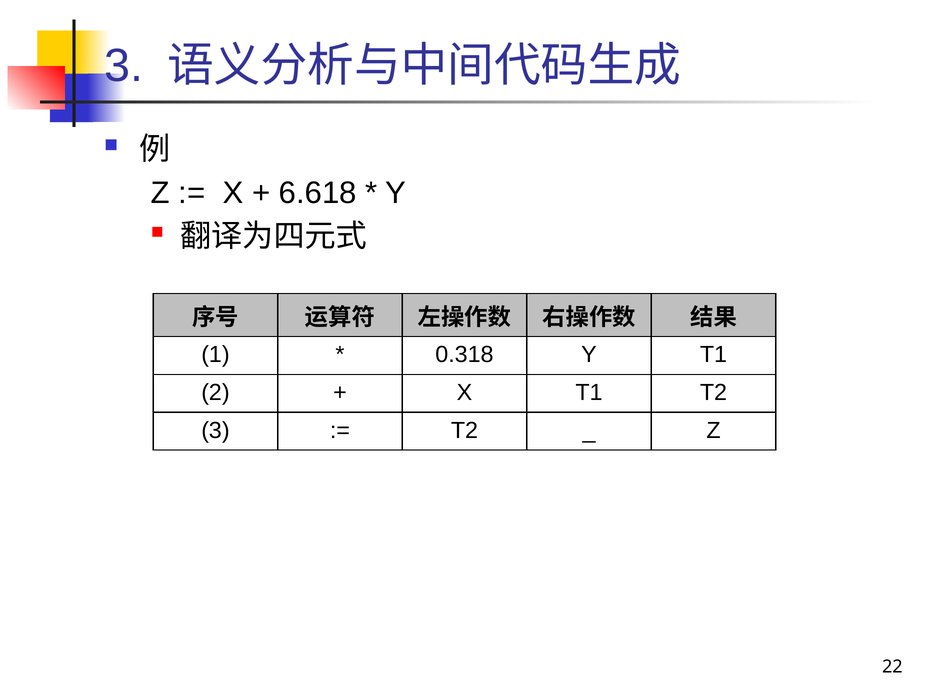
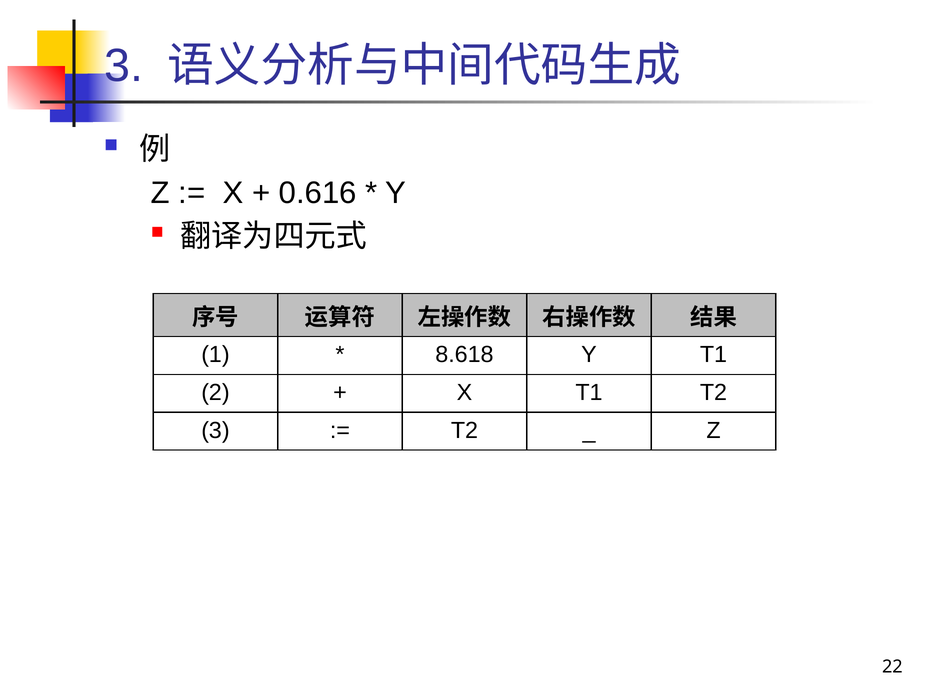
6.618: 6.618 -> 0.616
0.318: 0.318 -> 8.618
